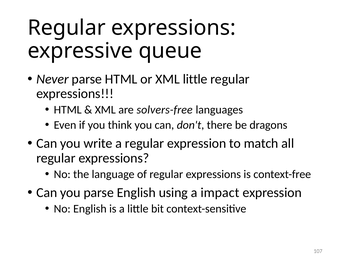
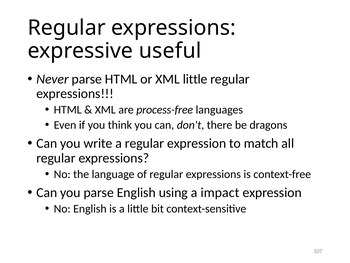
queue: queue -> useful
solvers-free: solvers-free -> process-free
